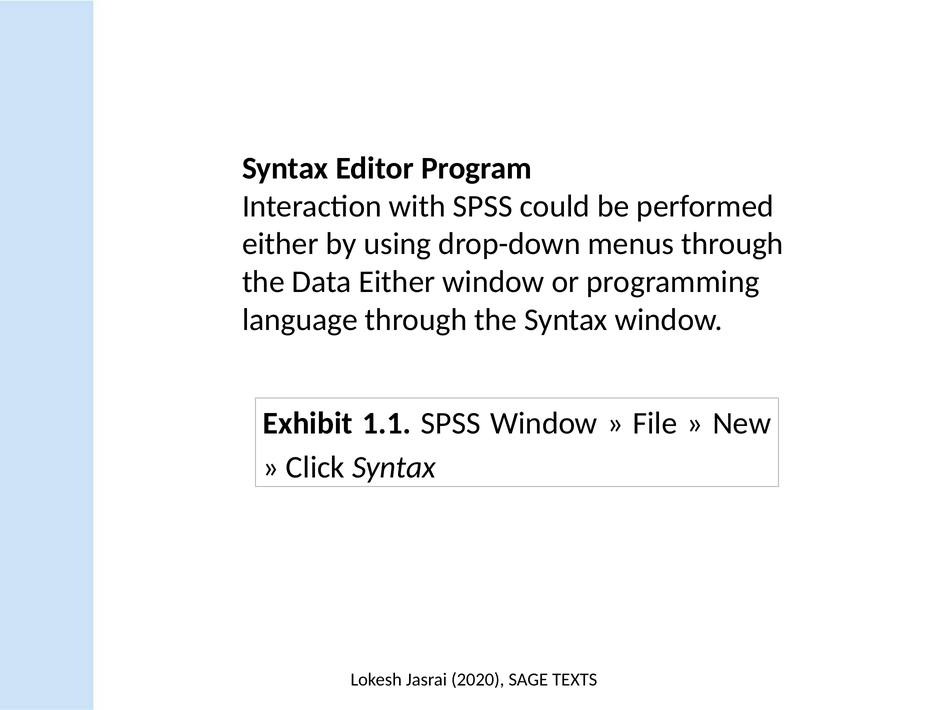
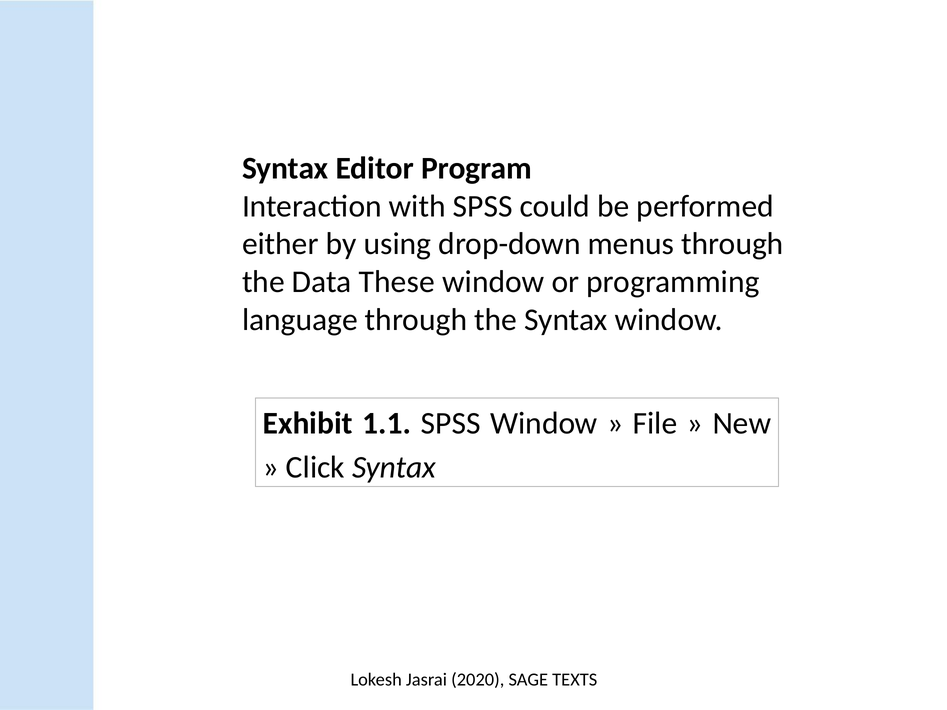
Data Either: Either -> These
